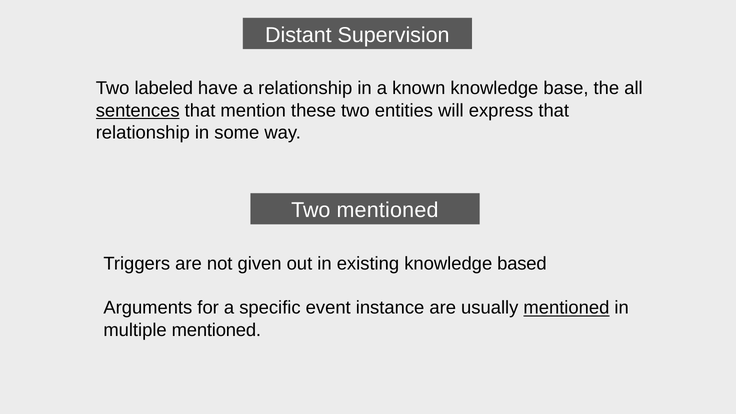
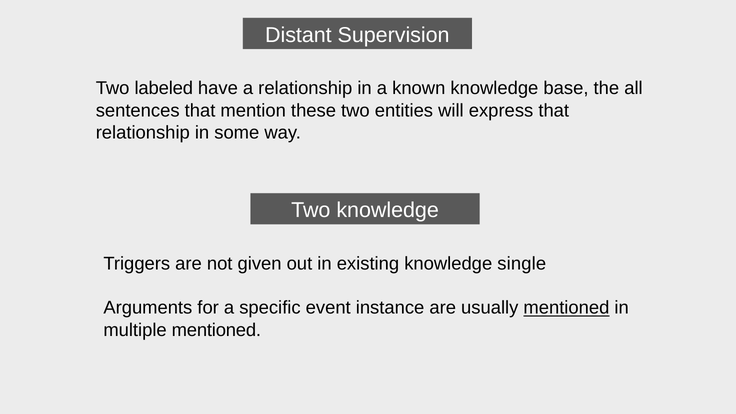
sentences underline: present -> none
Two mentioned: mentioned -> knowledge
based: based -> single
